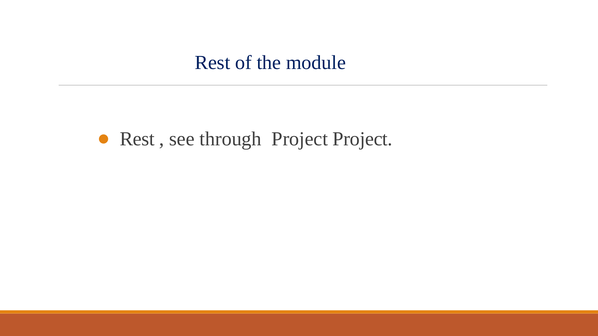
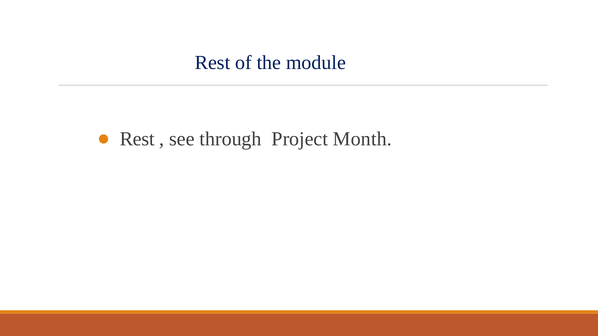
Project Project: Project -> Month
